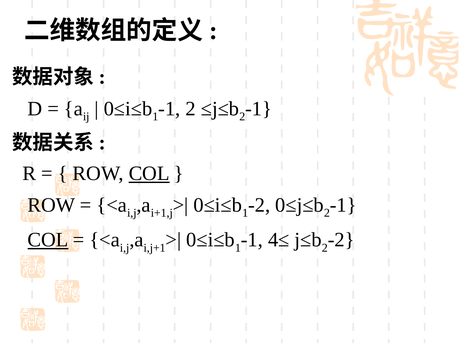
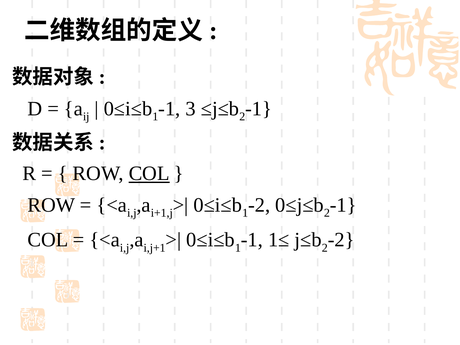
2 at (191, 109): 2 -> 3
COL at (48, 240) underline: present -> none
4≤: 4≤ -> 1≤
